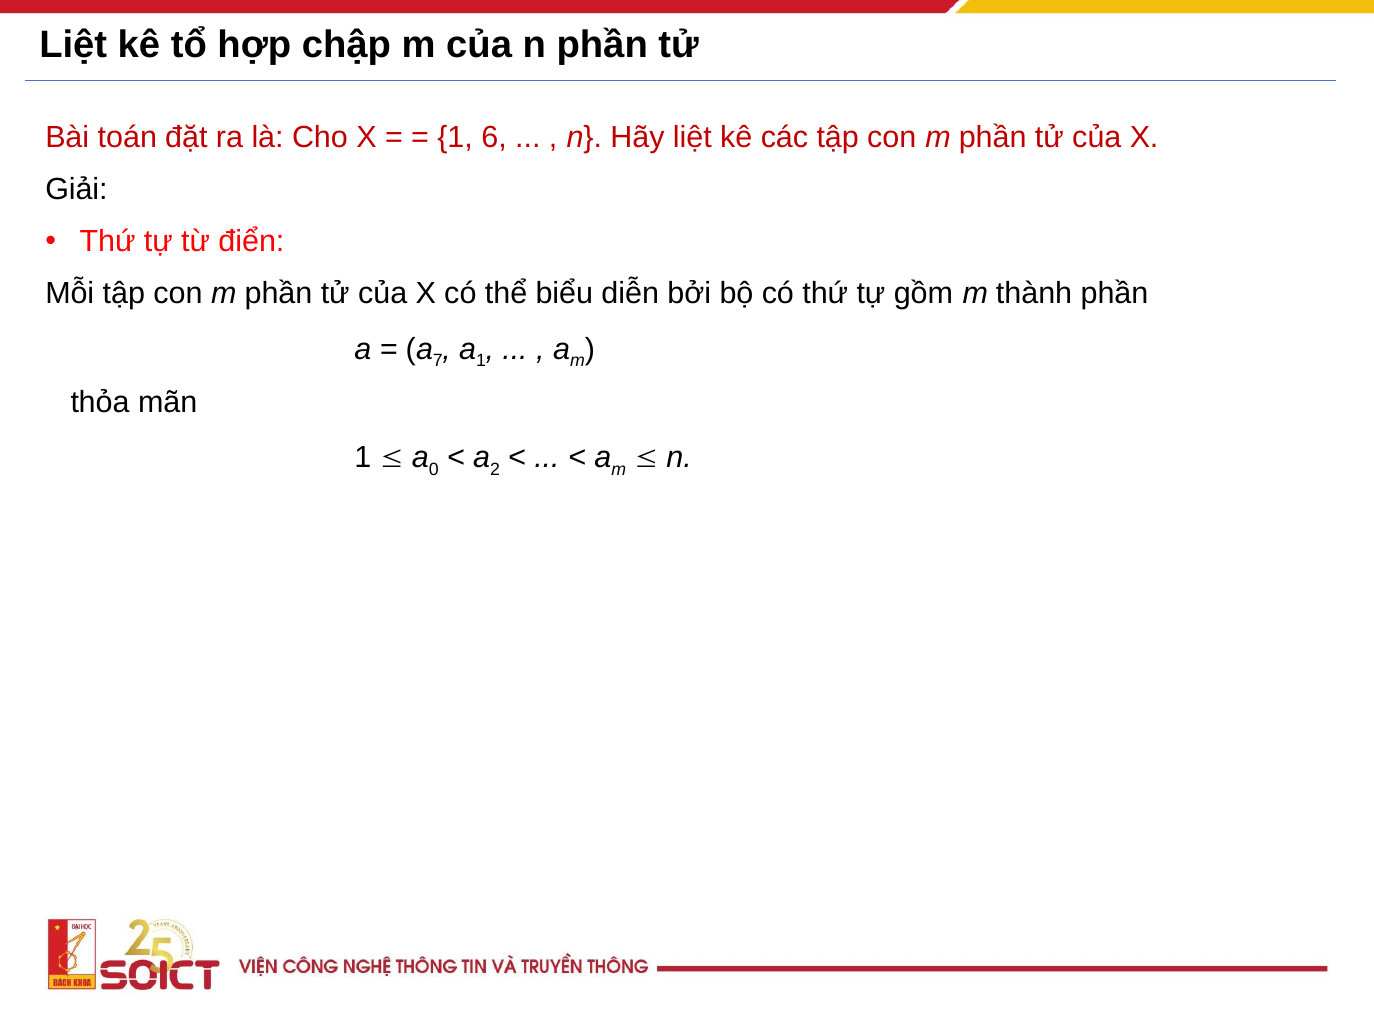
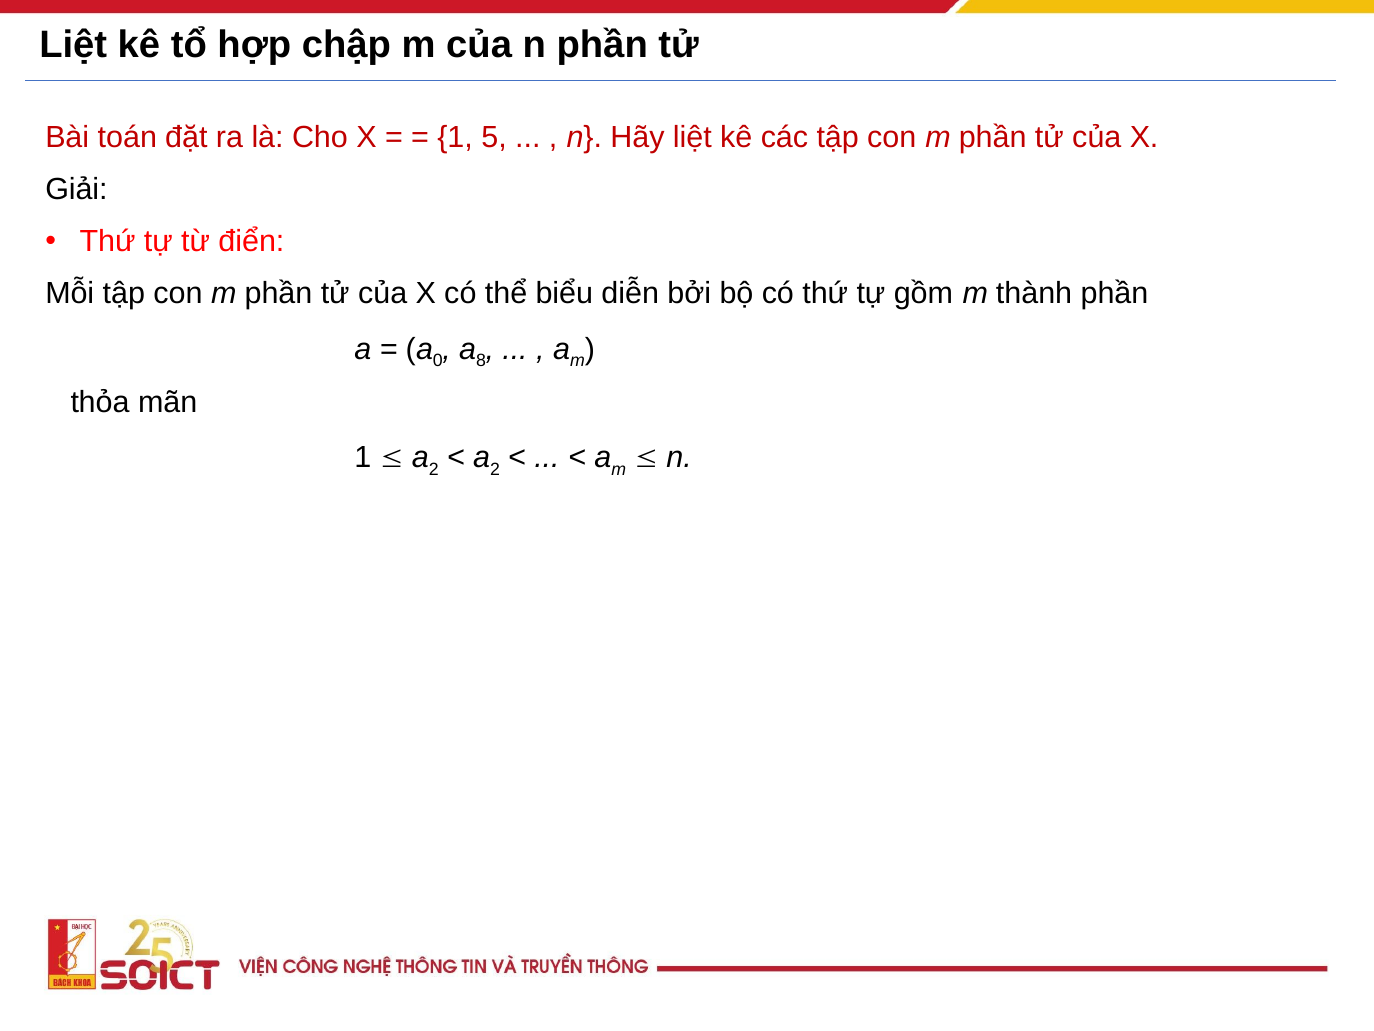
6: 6 -> 5
7: 7 -> 0
a 1: 1 -> 8
0 at (434, 469): 0 -> 2
